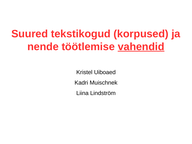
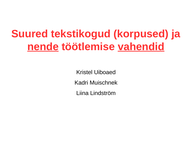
nende underline: none -> present
